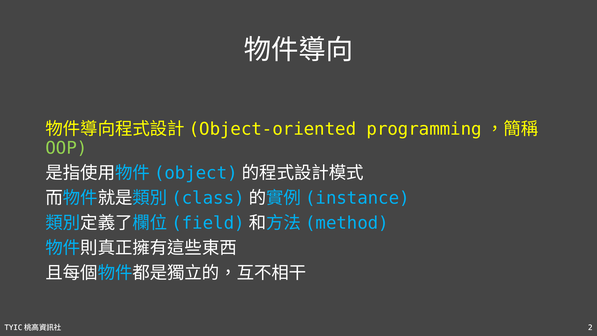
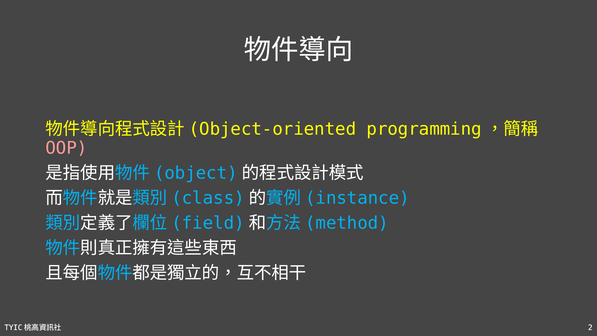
OOP colour: light green -> pink
